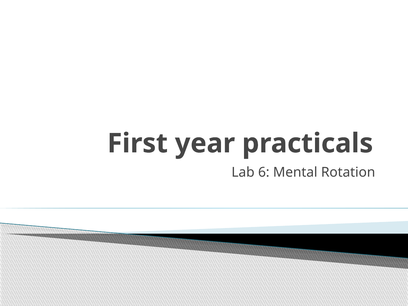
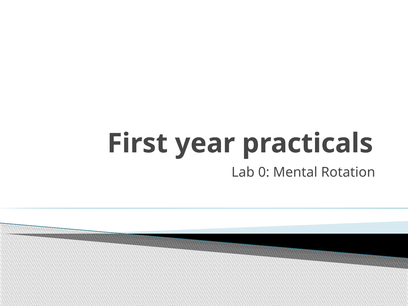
6: 6 -> 0
